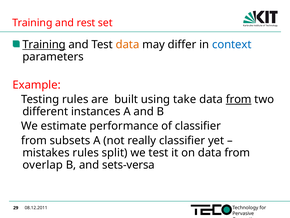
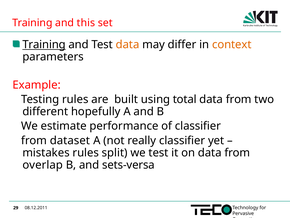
rest: rest -> this
context colour: blue -> orange
take: take -> total
from at (239, 99) underline: present -> none
instances: instances -> hopefully
subsets: subsets -> dataset
